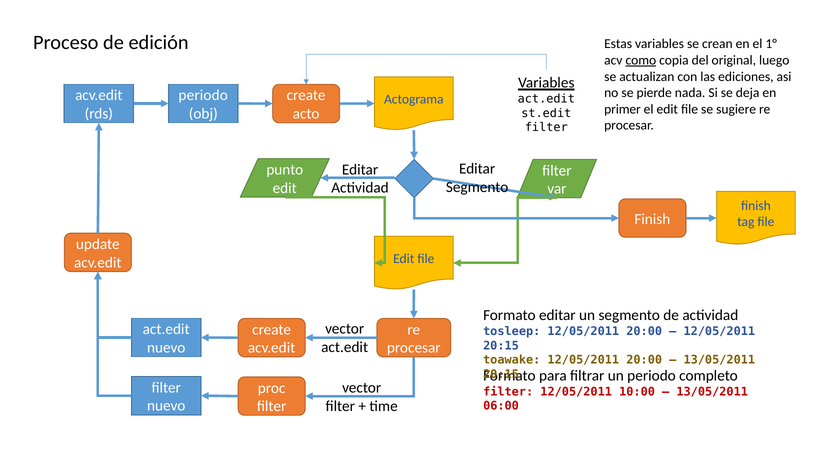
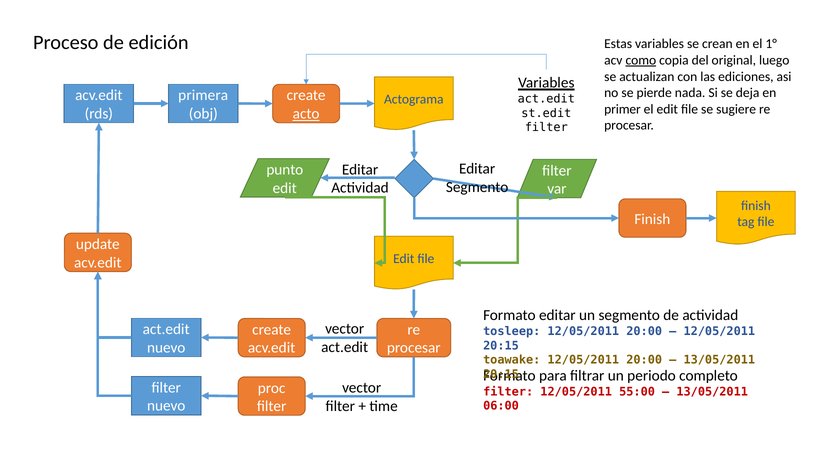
periodo at (203, 95): periodo -> primera
acto underline: none -> present
10:00: 10:00 -> 55:00
